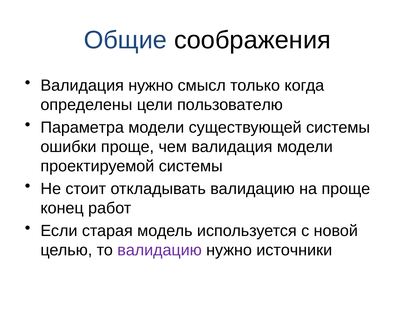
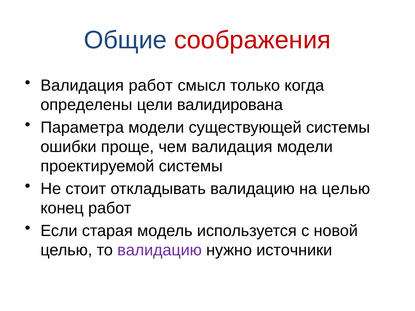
соображения colour: black -> red
Валидация нужно: нужно -> работ
пользователю: пользователю -> валидирована
на проще: проще -> целью
